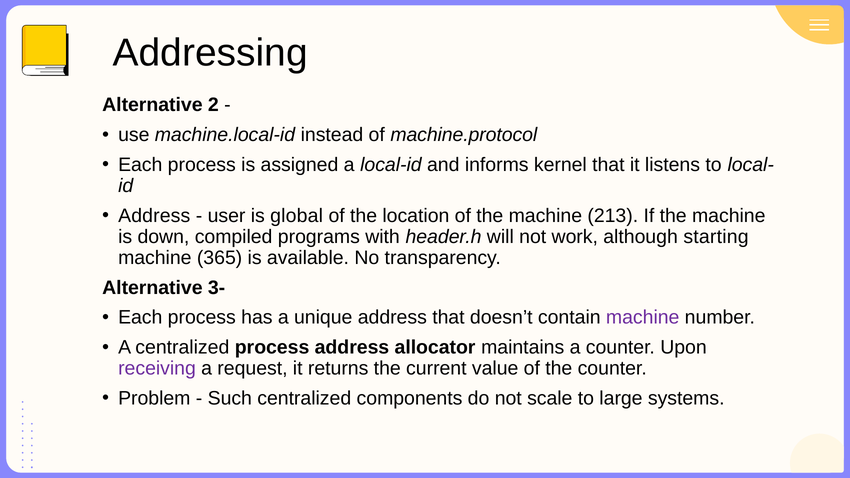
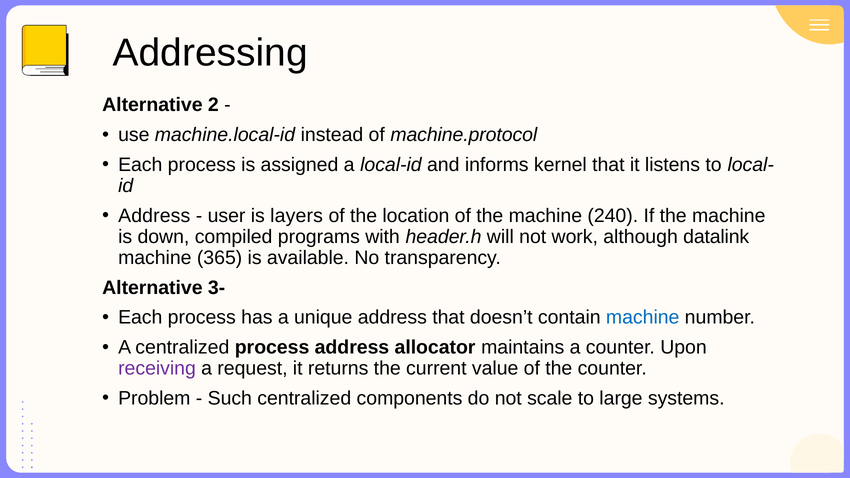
global: global -> layers
213: 213 -> 240
starting: starting -> datalink
machine at (643, 318) colour: purple -> blue
